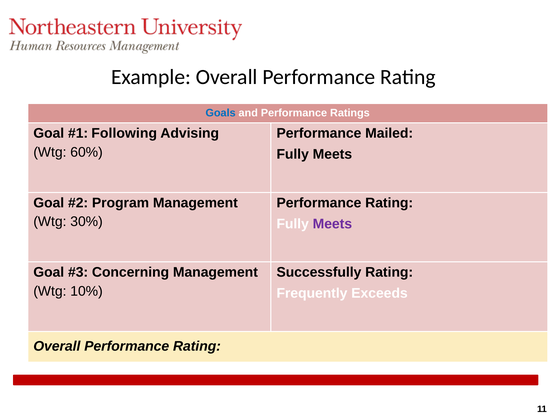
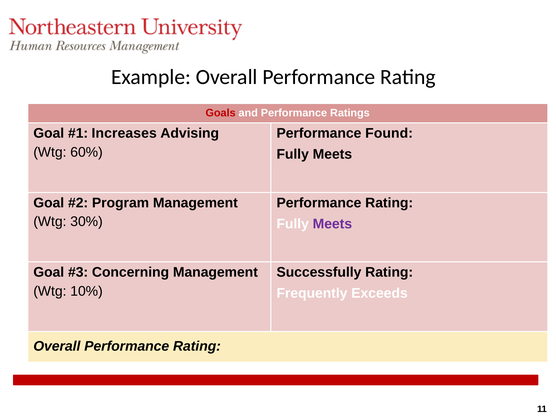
Goals colour: blue -> red
Following: Following -> Increases
Mailed: Mailed -> Found
